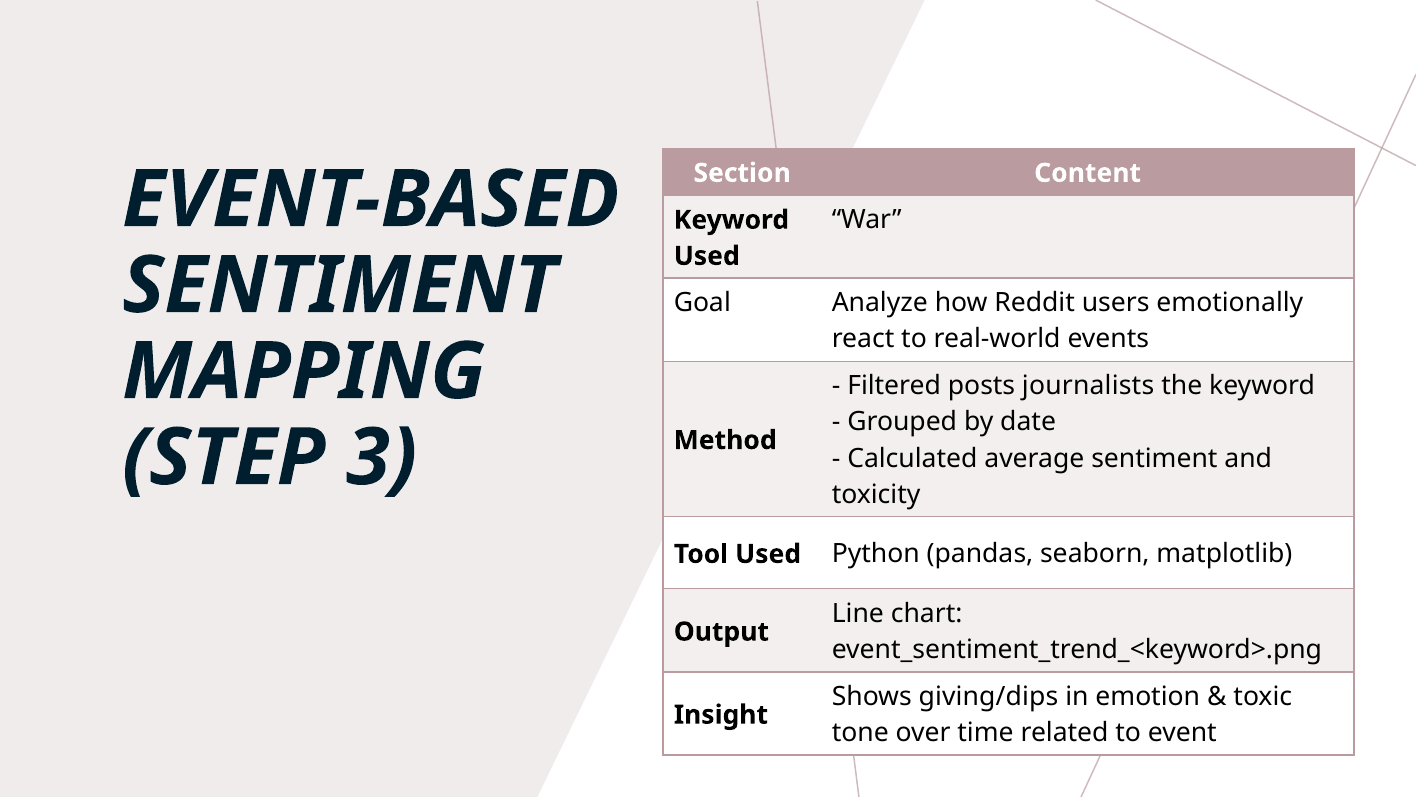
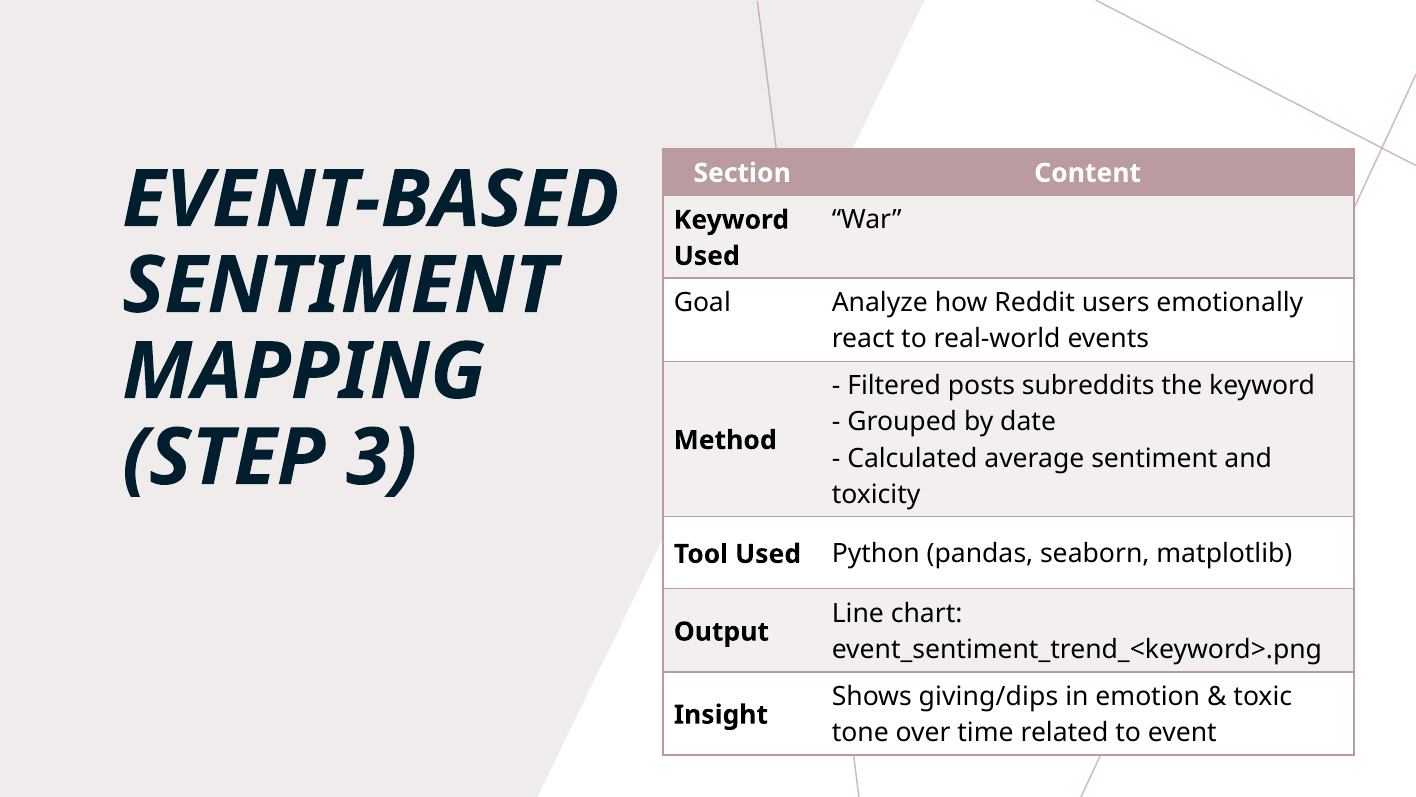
journalists: journalists -> subreddits
